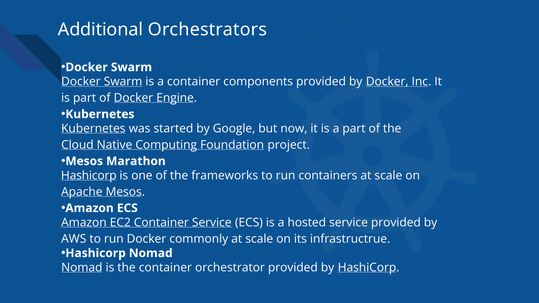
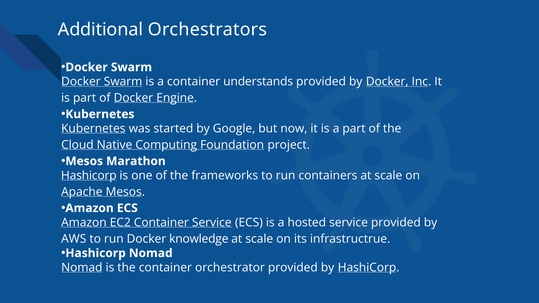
components: components -> understands
commonly: commonly -> knowledge
